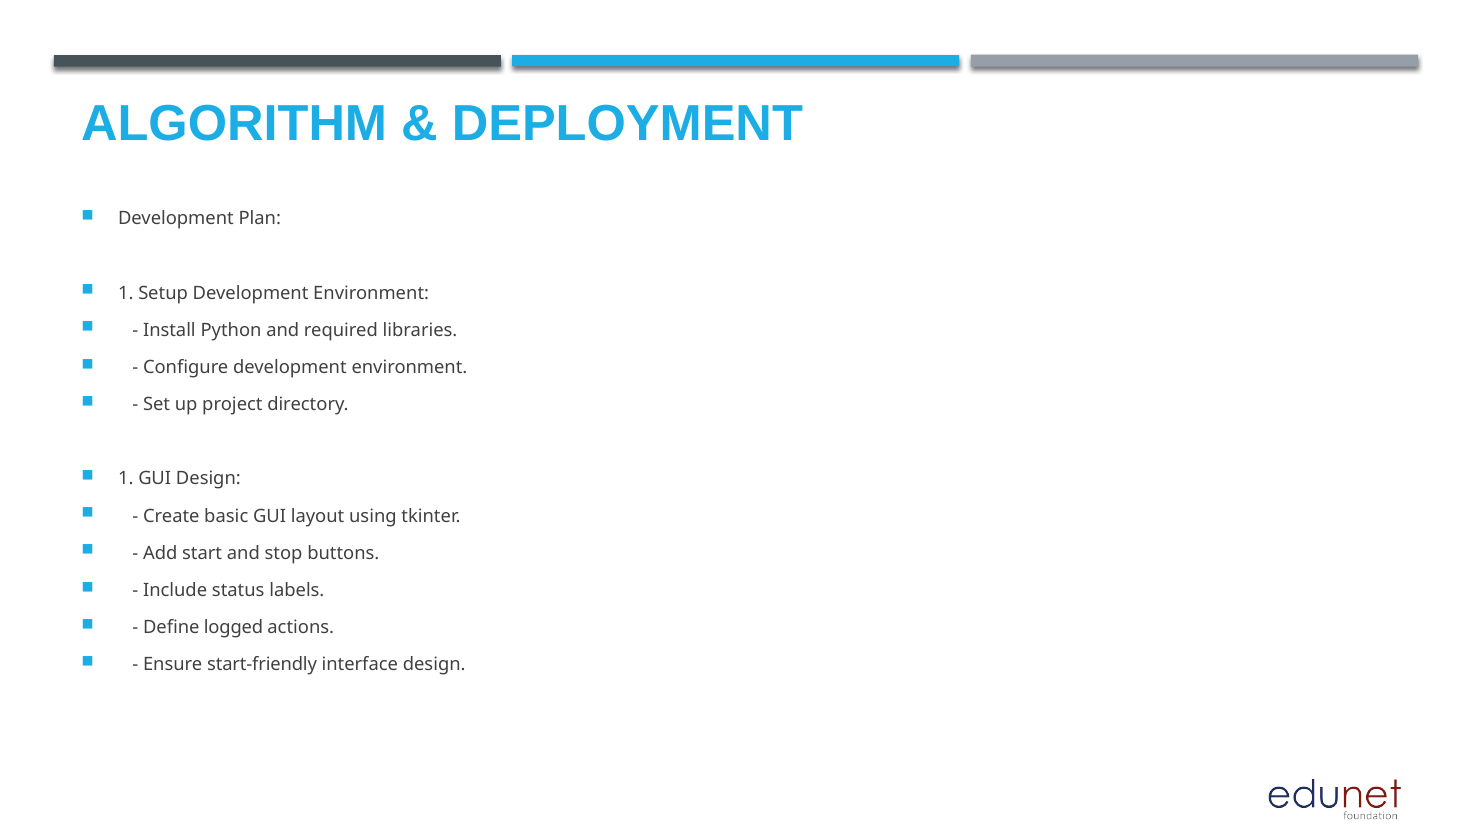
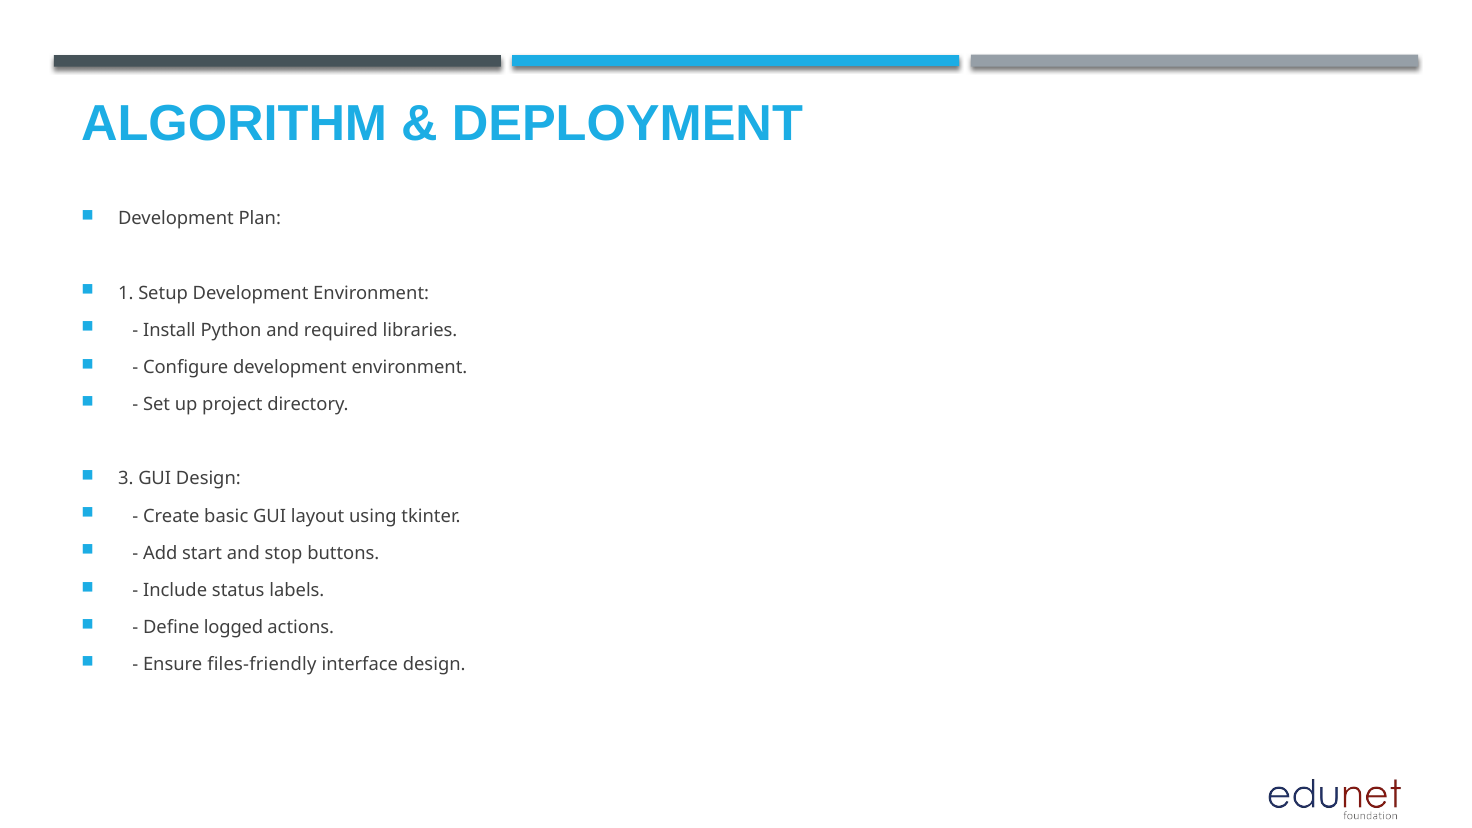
1 at (126, 479): 1 -> 3
start-friendly: start-friendly -> files-friendly
